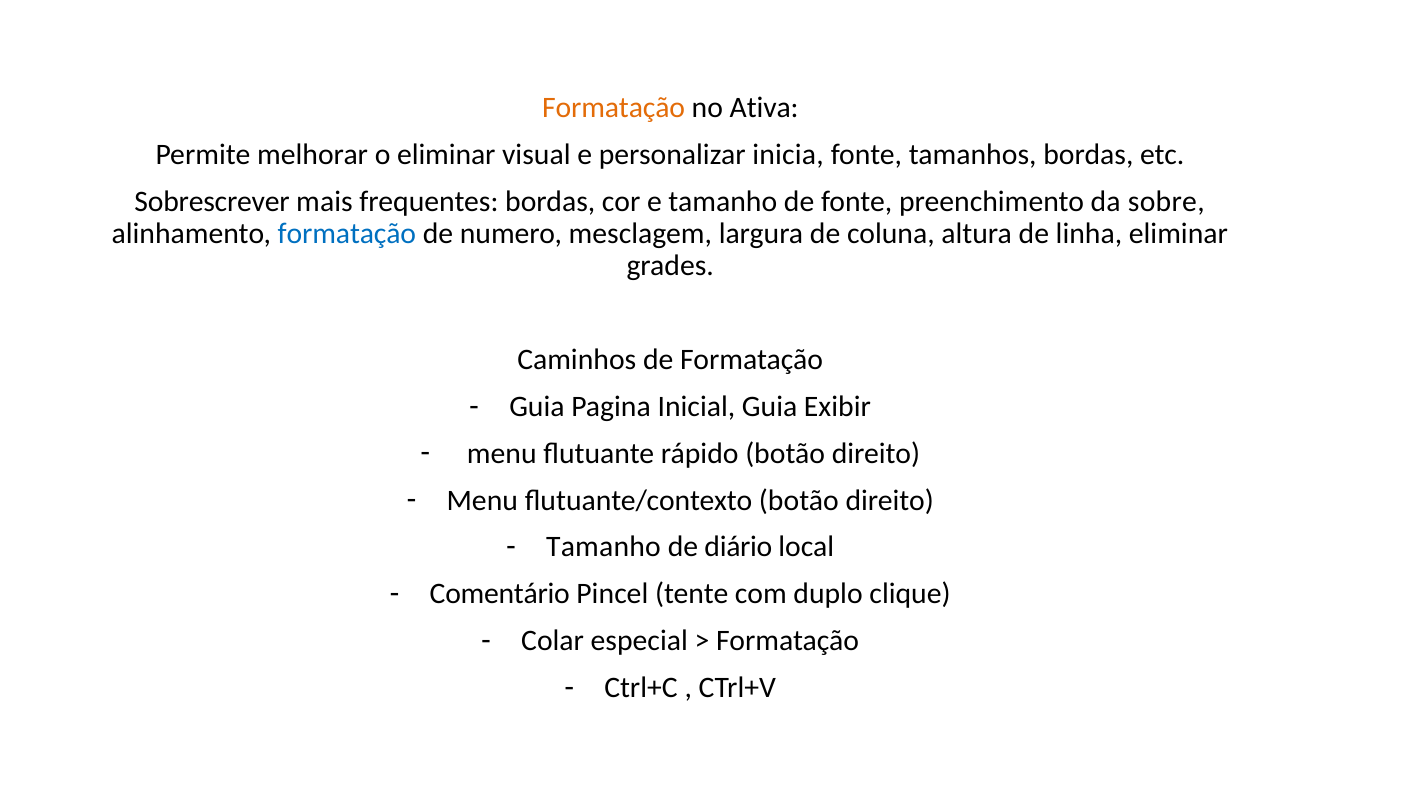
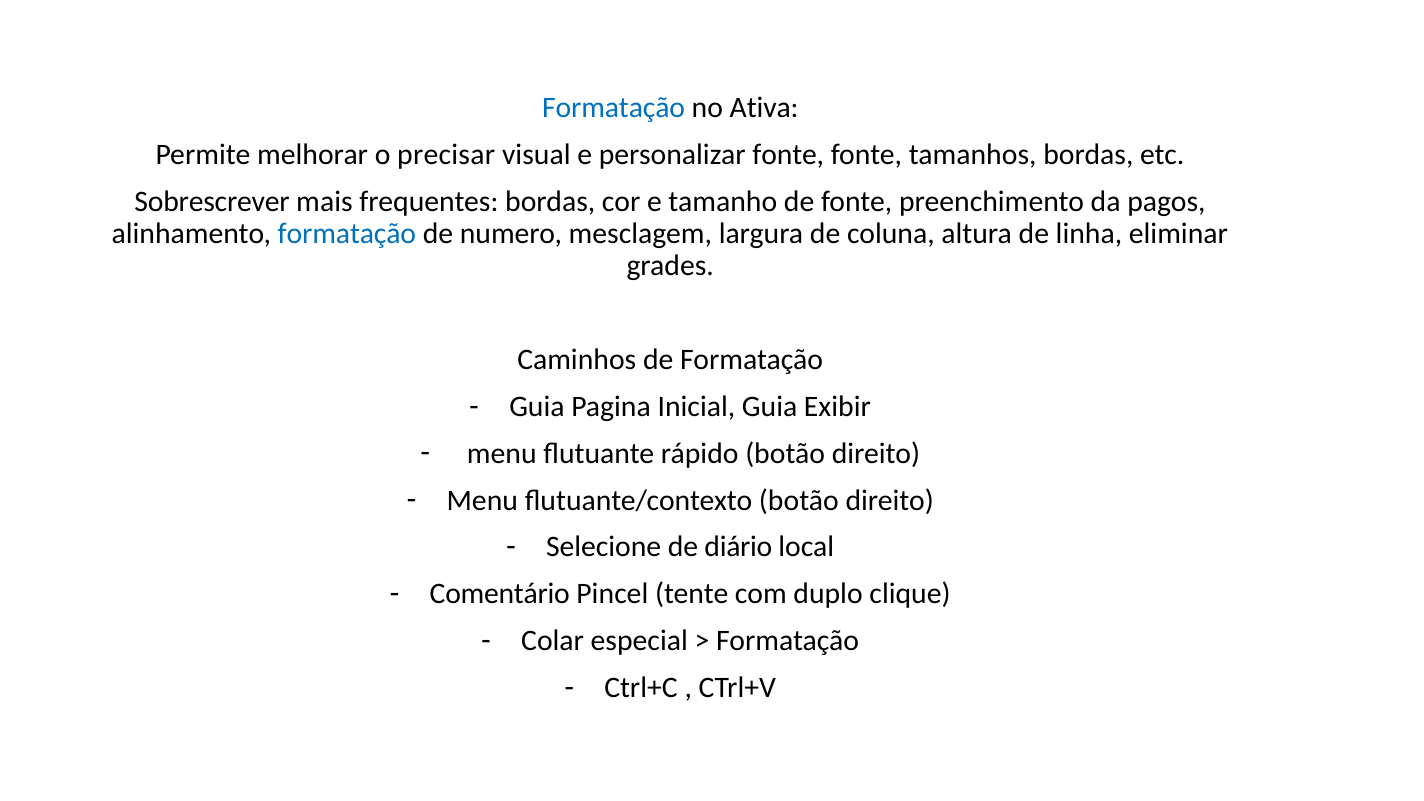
Formatação at (614, 108) colour: orange -> blue
o eliminar: eliminar -> precisar
personalizar inicia: inicia -> fonte
sobre: sobre -> pagos
Tamanho at (603, 547): Tamanho -> Selecione
